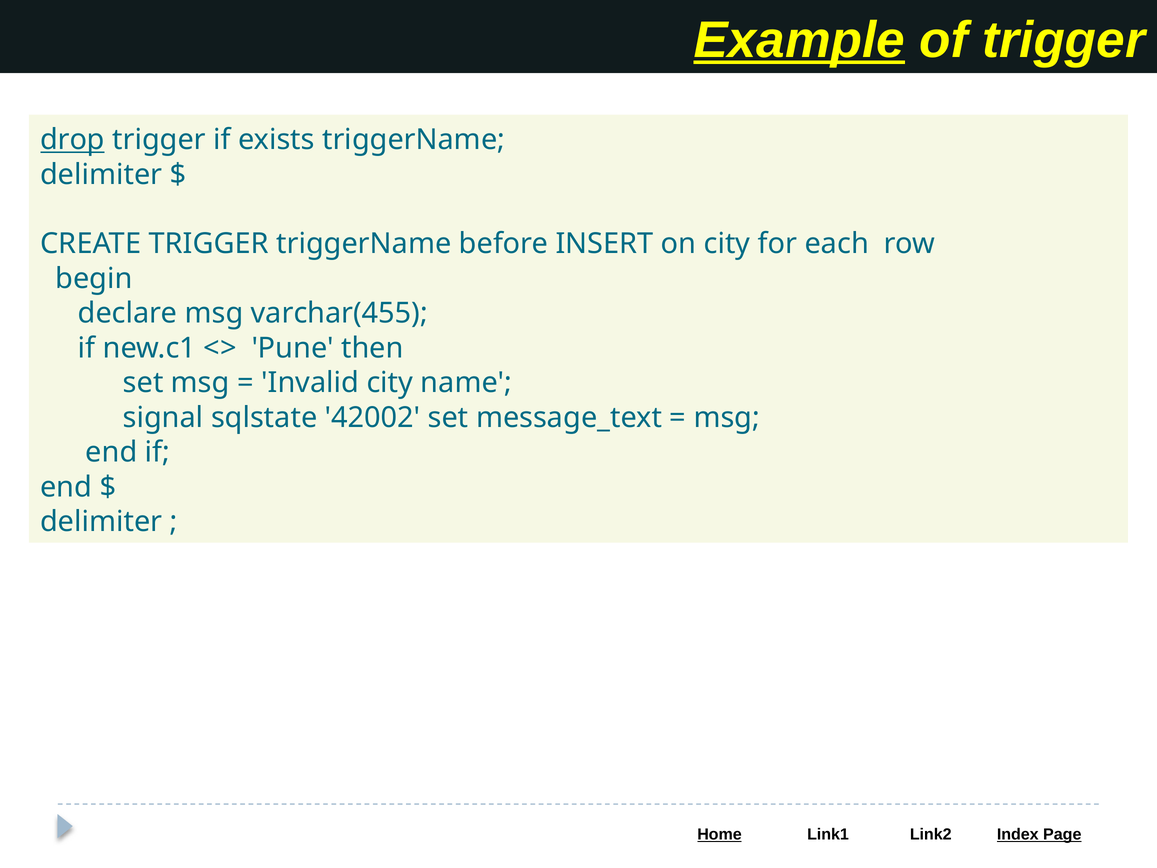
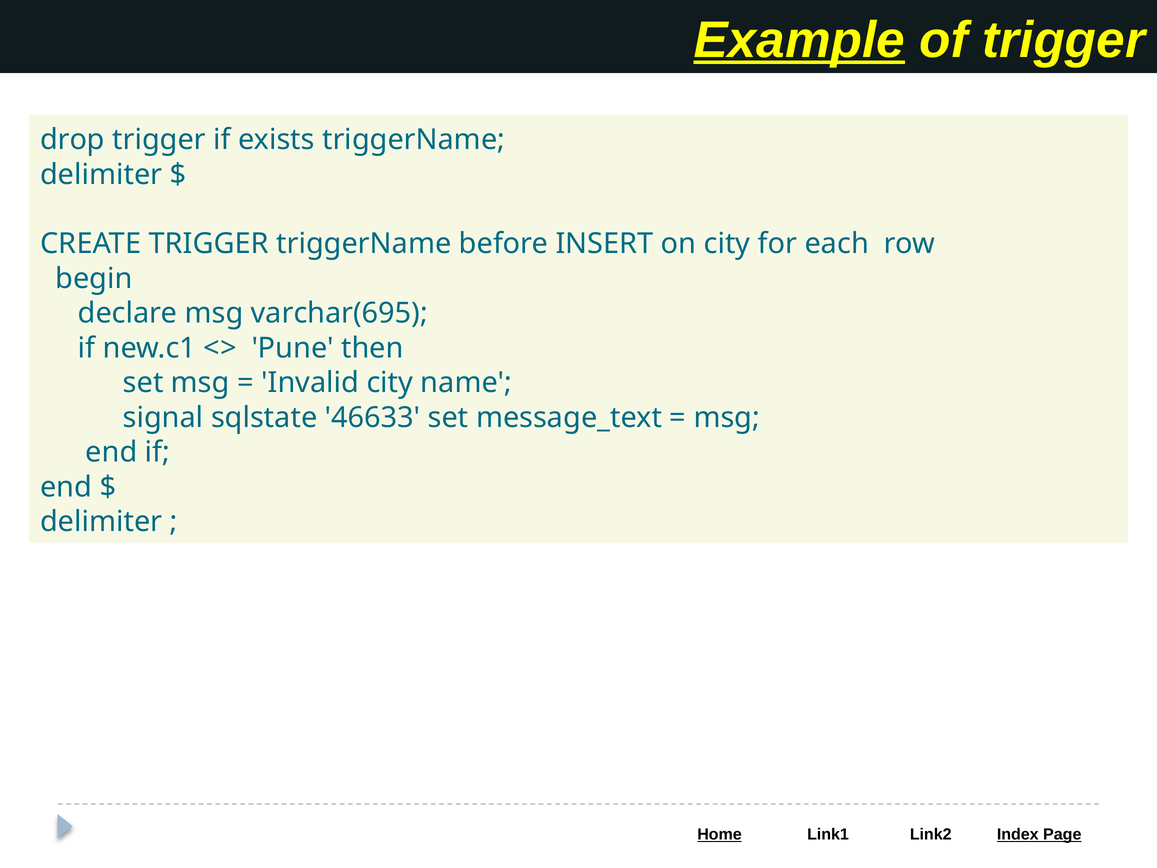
drop underline: present -> none
varchar(455: varchar(455 -> varchar(695
42002: 42002 -> 46633
